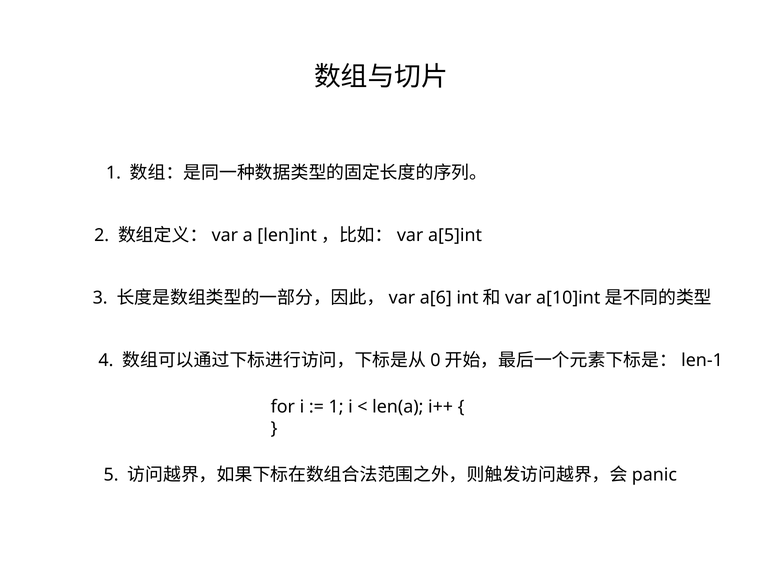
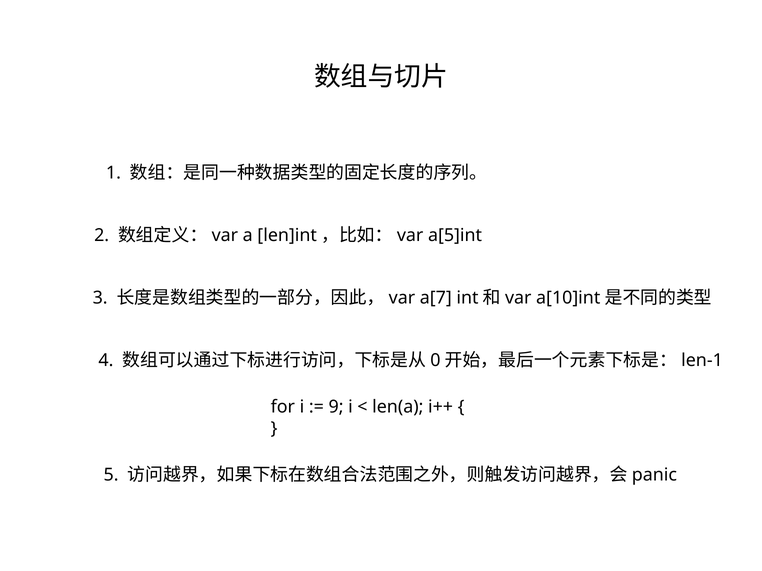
a[6: a[6 -> a[7
1 at (336, 407): 1 -> 9
